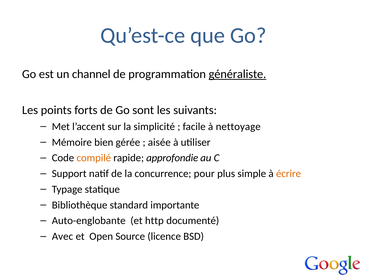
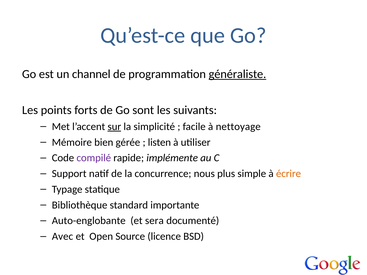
sur underline: none -> present
aisée: aisée -> listen
compilé colour: orange -> purple
approfondie: approfondie -> implémente
pour: pour -> nous
http: http -> sera
